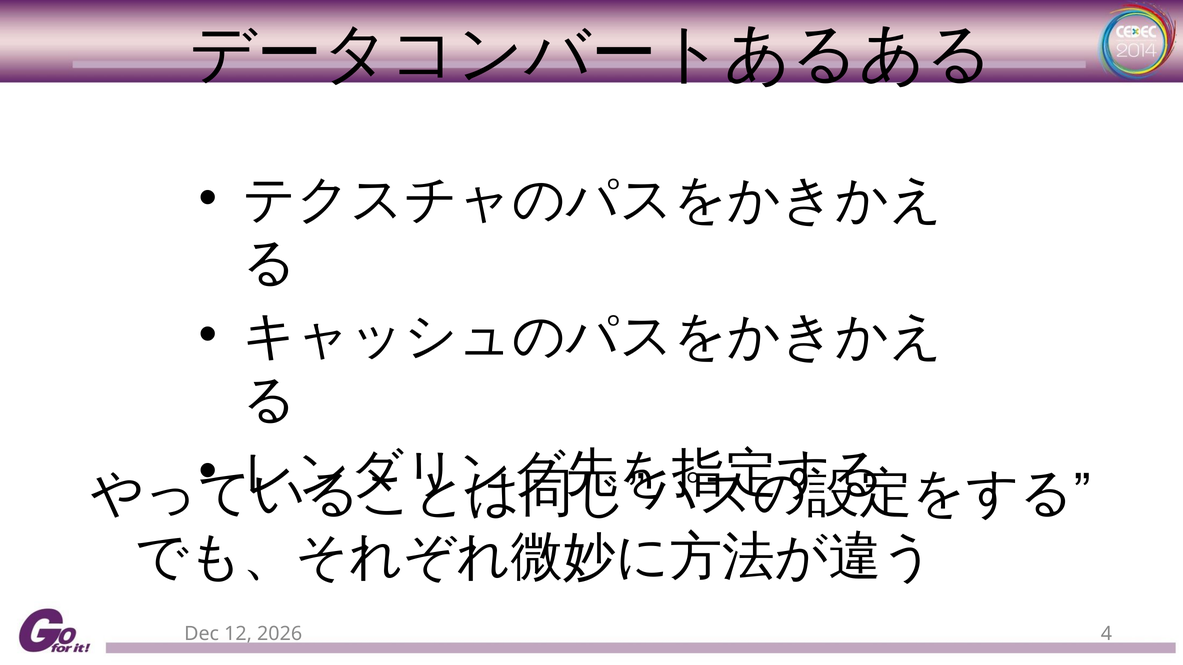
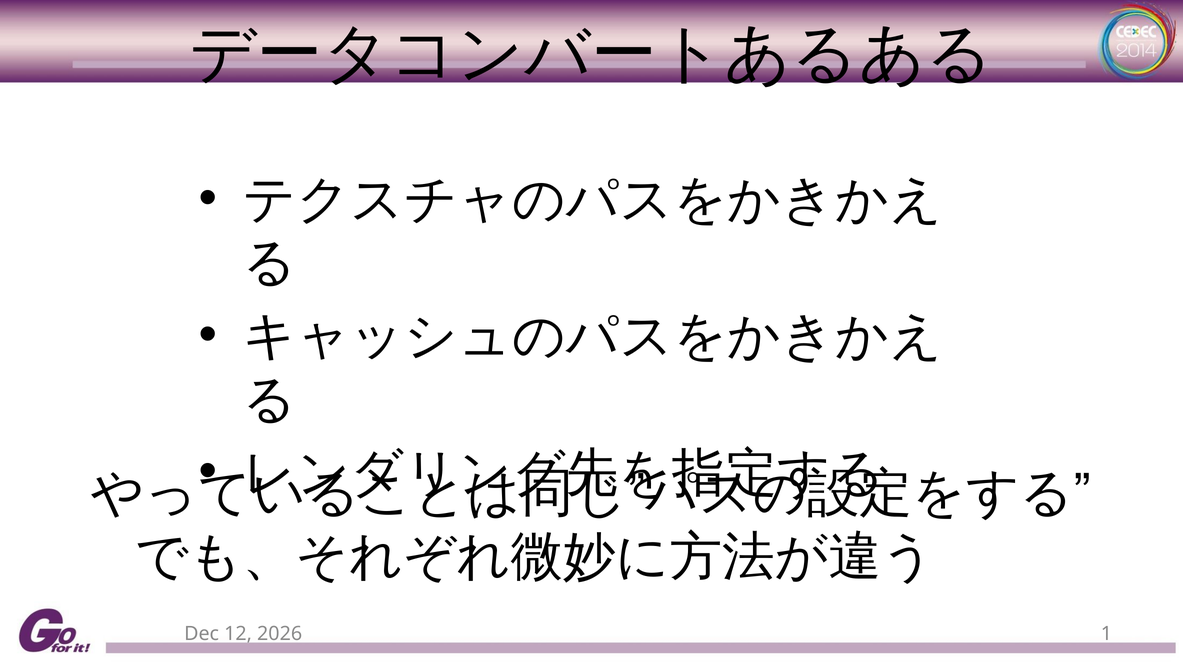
4: 4 -> 1
